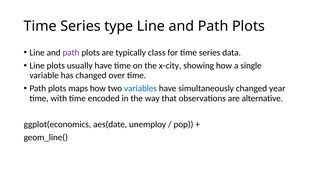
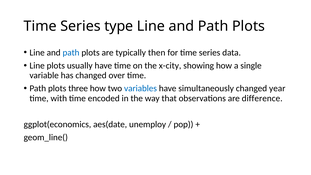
path at (71, 53) colour: purple -> blue
class: class -> then
maps: maps -> three
alternative: alternative -> difference
